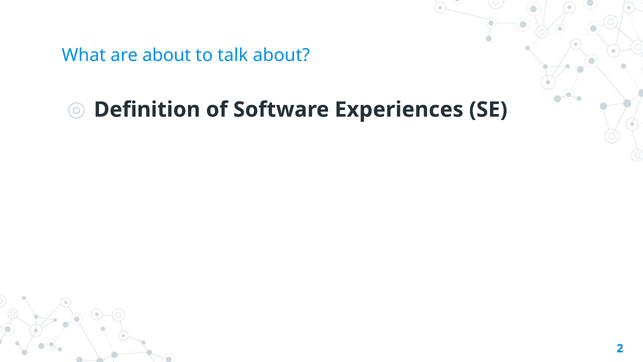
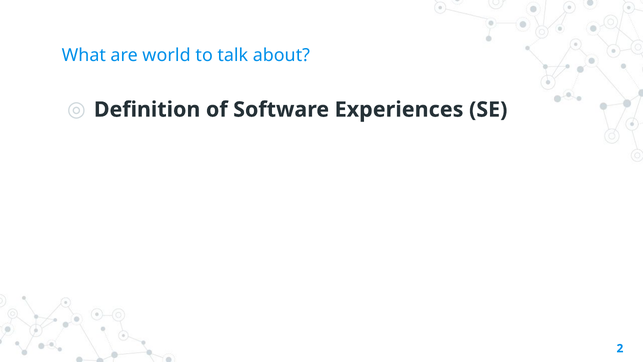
are about: about -> world
